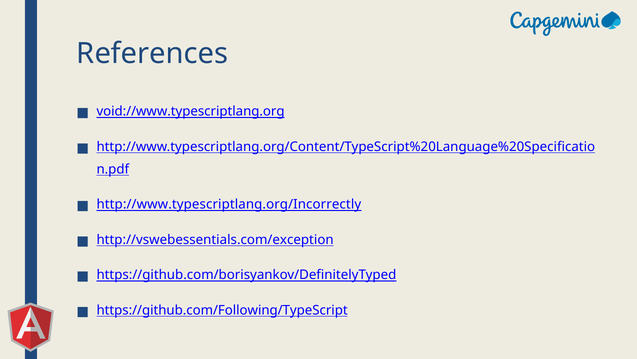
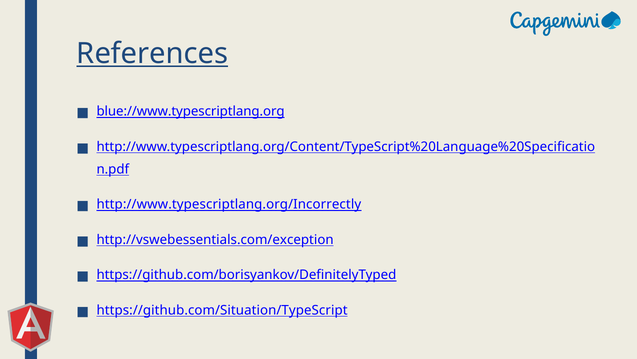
References underline: none -> present
void://www.typescriptlang.org: void://www.typescriptlang.org -> blue://www.typescriptlang.org
https://github.com/Following/TypeScript: https://github.com/Following/TypeScript -> https://github.com/Situation/TypeScript
